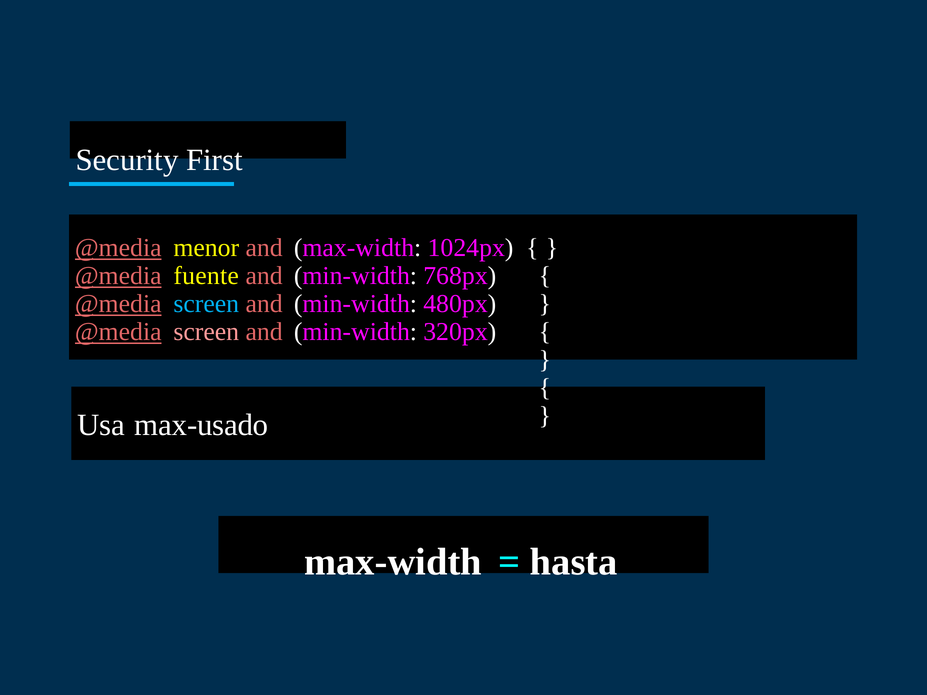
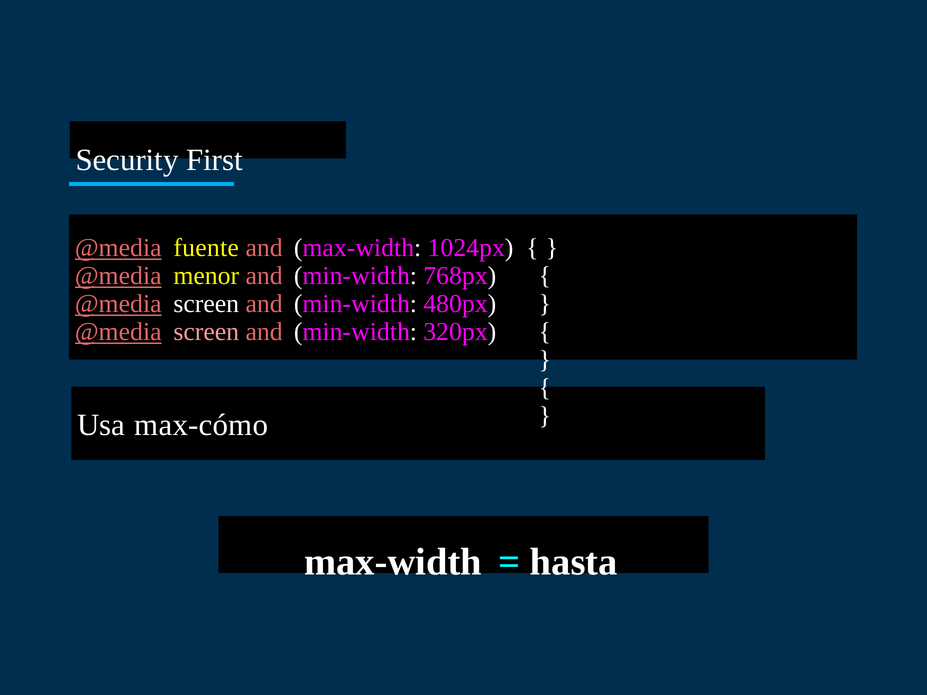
menor: menor -> fuente
fuente: fuente -> menor
screen at (206, 304) colour: light blue -> white
max-usado: max-usado -> max-cómo
